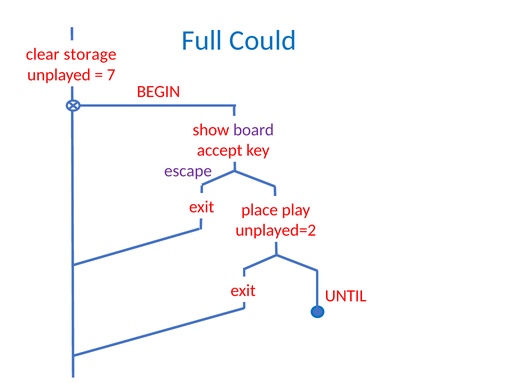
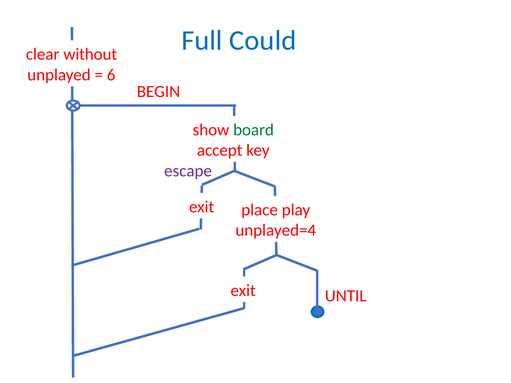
storage: storage -> without
7: 7 -> 6
board colour: purple -> green
unplayed=2: unplayed=2 -> unplayed=4
